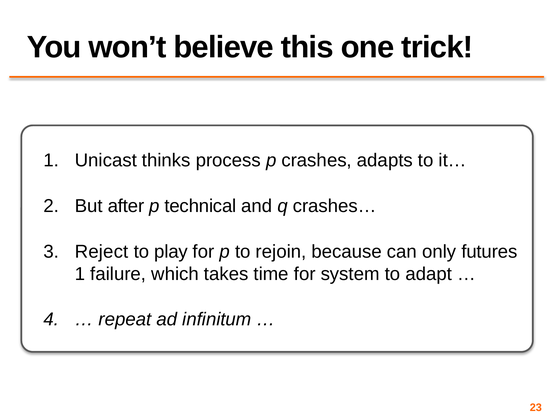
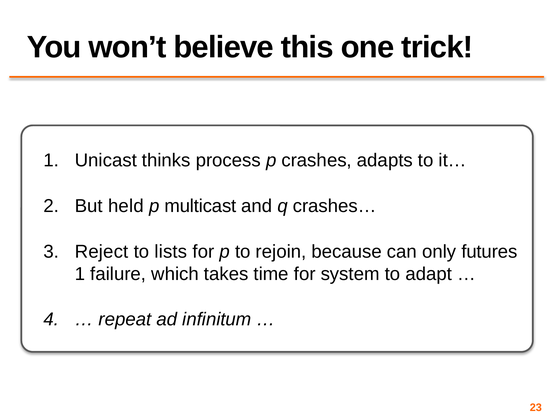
after: after -> held
technical: technical -> multicast
play: play -> lists
